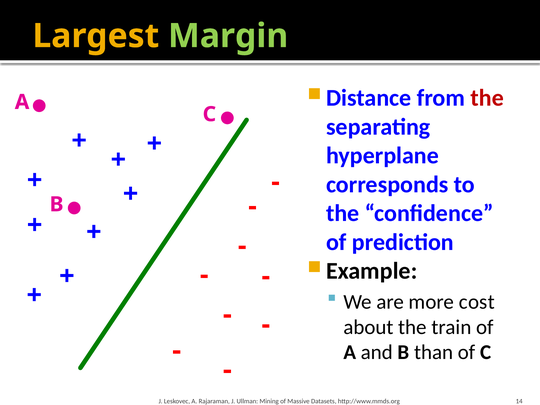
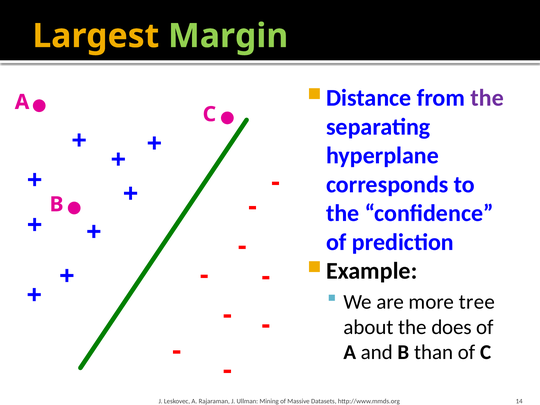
the at (487, 98) colour: red -> purple
cost: cost -> tree
train: train -> does
